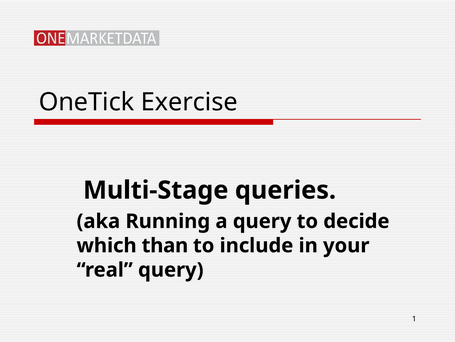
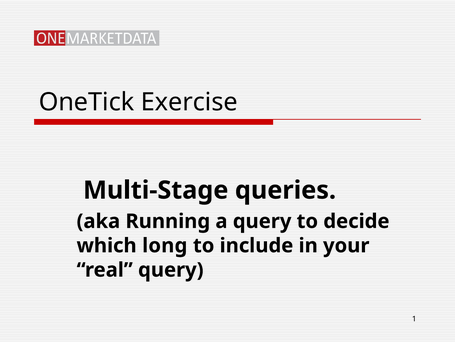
than: than -> long
